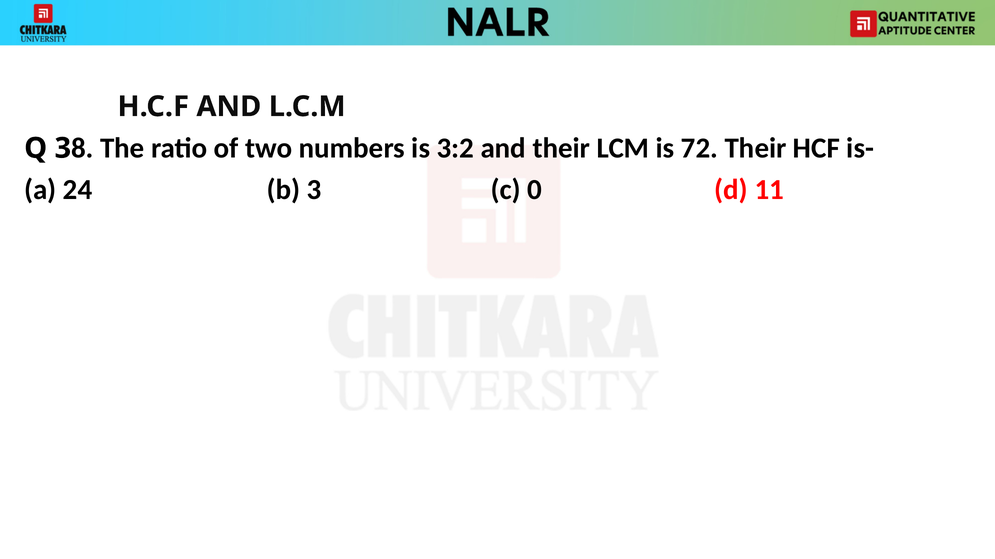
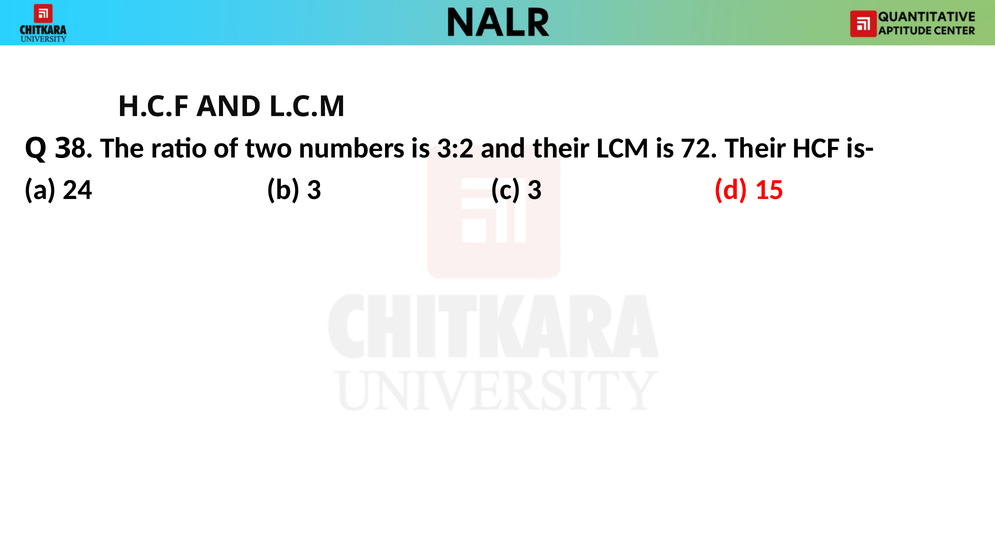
c 0: 0 -> 3
11: 11 -> 15
